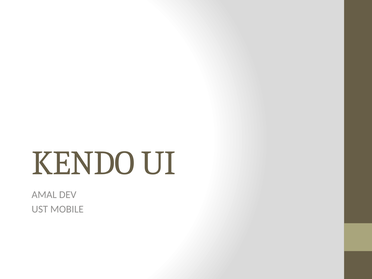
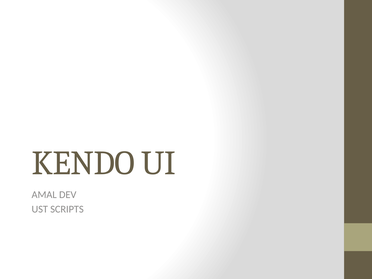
MOBILE: MOBILE -> SCRIPTS
